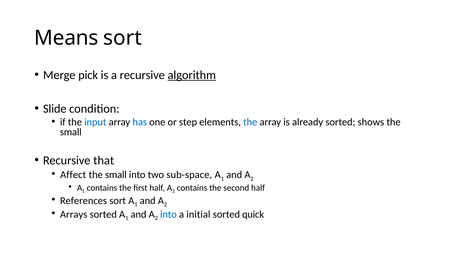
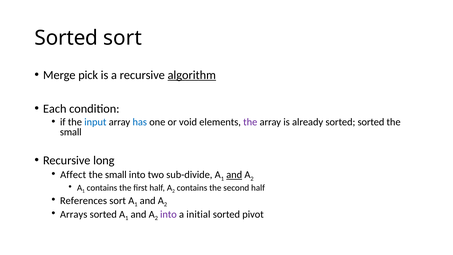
Means at (66, 38): Means -> Sorted
Slide: Slide -> Each
step: step -> void
the at (250, 122) colour: blue -> purple
sorted shows: shows -> sorted
that: that -> long
sub-space: sub-space -> sub-divide
and at (234, 175) underline: none -> present
into at (168, 214) colour: blue -> purple
quick: quick -> pivot
